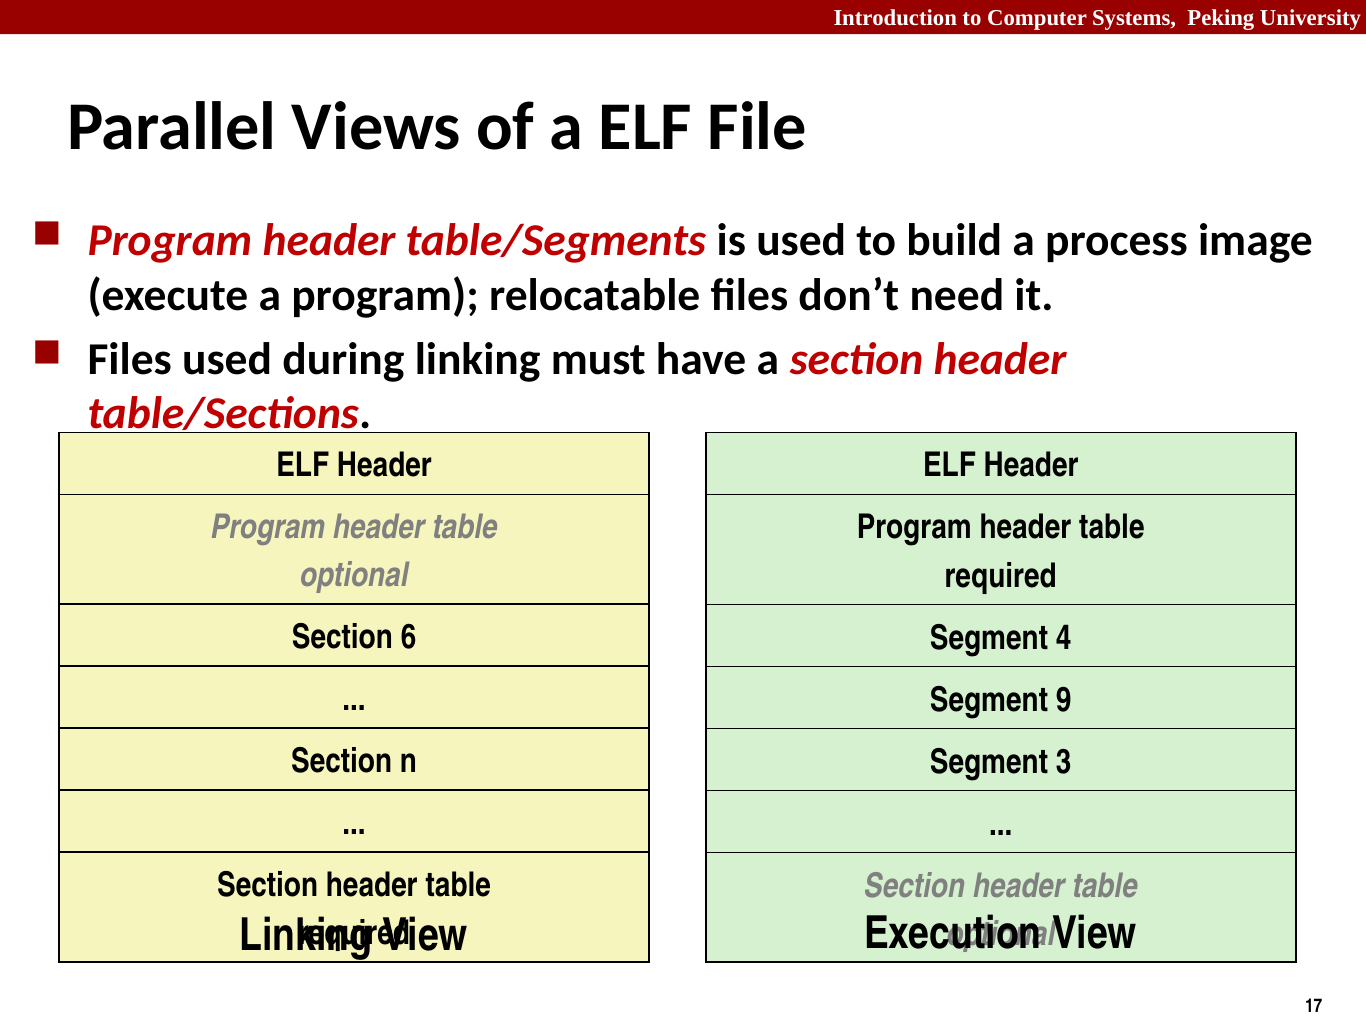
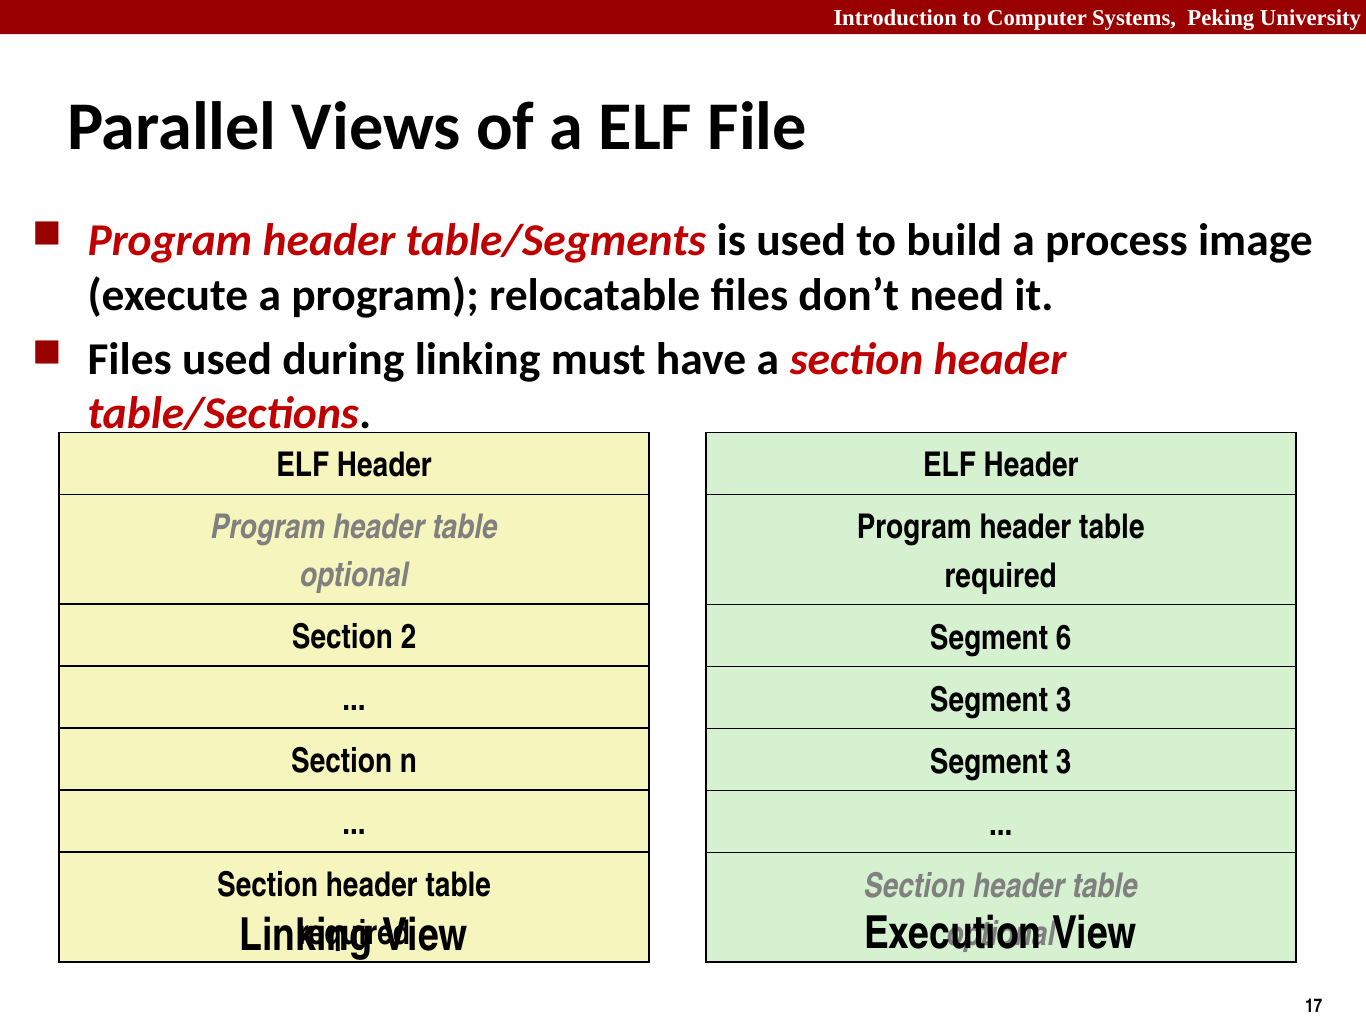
6: 6 -> 2
4: 4 -> 6
9 at (1064, 700): 9 -> 3
